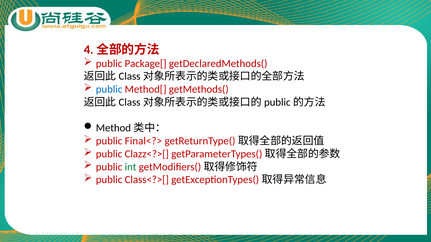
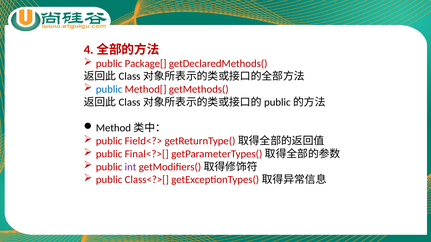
Final<?>: Final<?> -> Field<?>
Clazz<?>[: Clazz<?>[ -> Final<?>[
int colour: green -> purple
